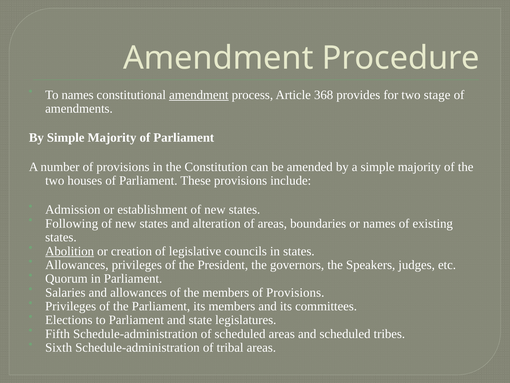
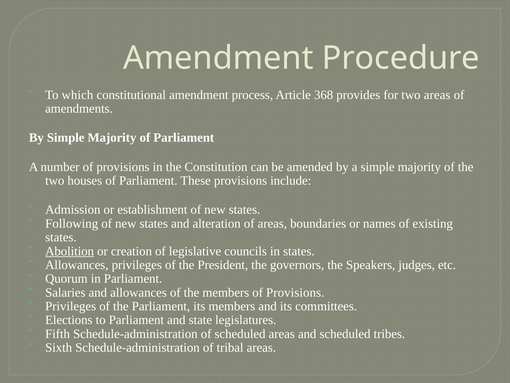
To names: names -> which
amendment at (199, 95) underline: present -> none
two stage: stage -> areas
